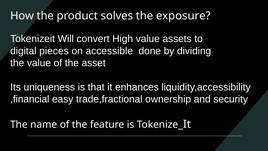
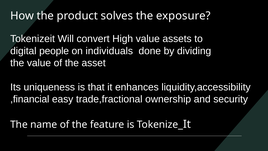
pieces: pieces -> people
accessible: accessible -> individuals
